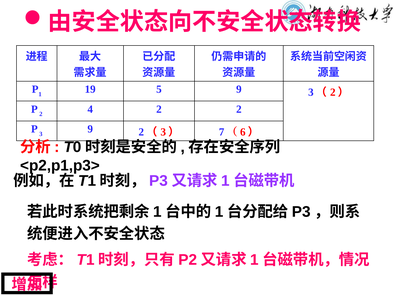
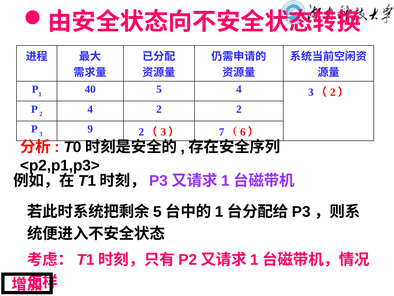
19: 19 -> 40
5 9: 9 -> 4
1 at (157, 211): 1 -> 5
